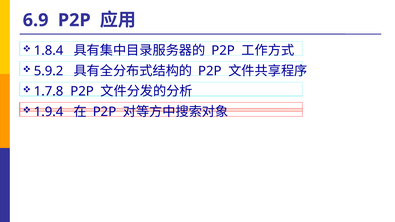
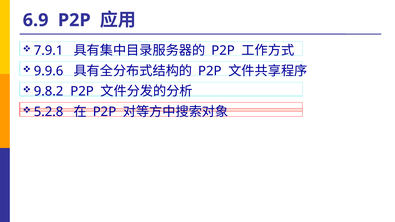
1.8.4: 1.8.4 -> 7.9.1
5.9.2: 5.9.2 -> 9.9.6
1.7.8: 1.7.8 -> 9.8.2
1.9.4: 1.9.4 -> 5.2.8
